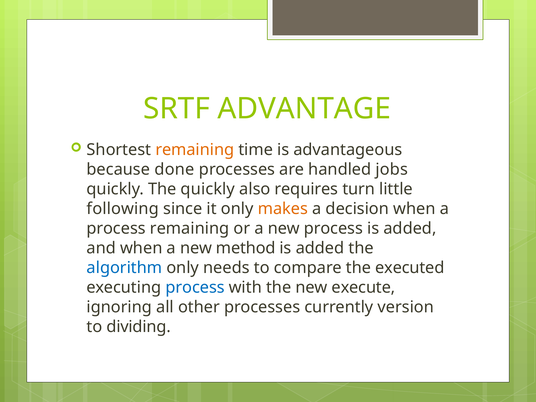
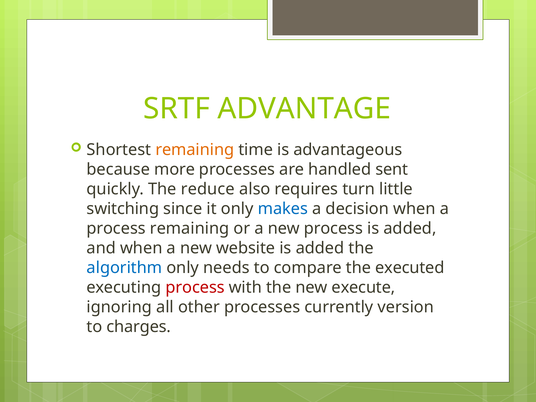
done: done -> more
jobs: jobs -> sent
The quickly: quickly -> reduce
following: following -> switching
makes colour: orange -> blue
method: method -> website
process at (195, 287) colour: blue -> red
dividing: dividing -> charges
